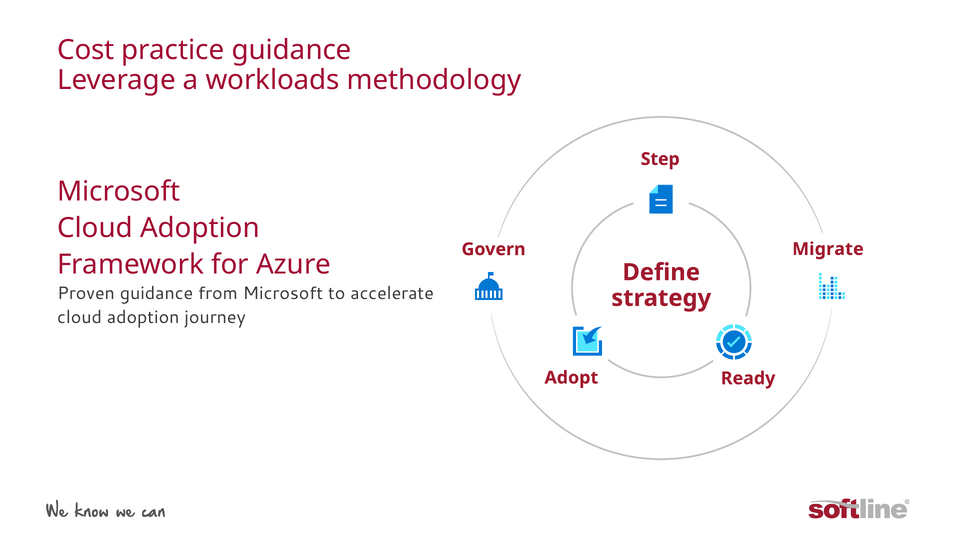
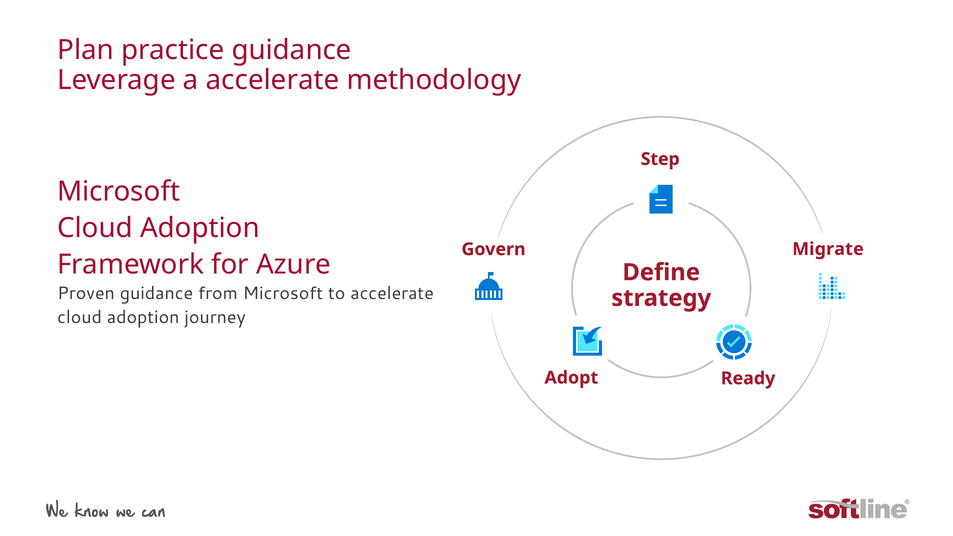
Cost: Cost -> Plan
a workloads: workloads -> accelerate
